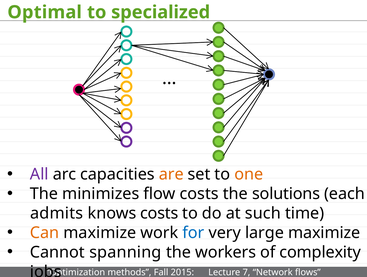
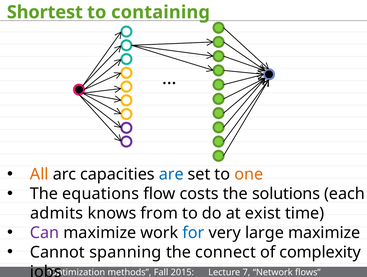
Optimal: Optimal -> Shortest
specialized: specialized -> containing
All colour: purple -> orange
are colour: orange -> blue
minimizes: minimizes -> equations
knows costs: costs -> from
such: such -> exist
Can colour: orange -> purple
workers: workers -> connect
